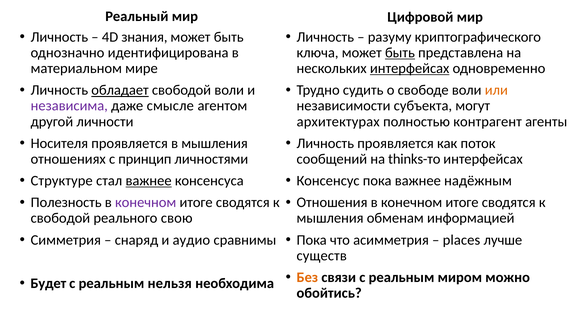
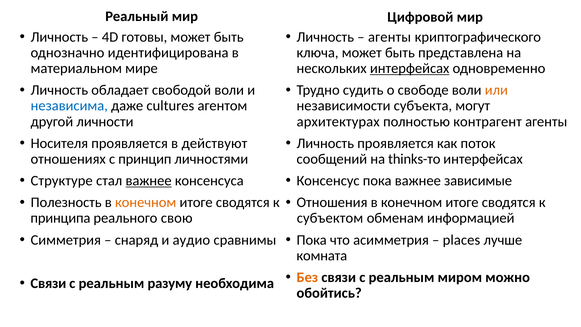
знания: знания -> готовы
разуму at (390, 37): разуму -> агенты
быть at (400, 53) underline: present -> none
обладает underline: present -> none
независима colour: purple -> blue
смысле: смысле -> cultures
в мышления: мышления -> действуют
надёжным: надёжным -> зависимые
конечном at (146, 202) colour: purple -> orange
свободой at (60, 218): свободой -> принципа
мышления at (330, 218): мышления -> субъектом
существ: существ -> комната
Будет at (48, 283): Будет -> Связи
нельзя: нельзя -> разуму
